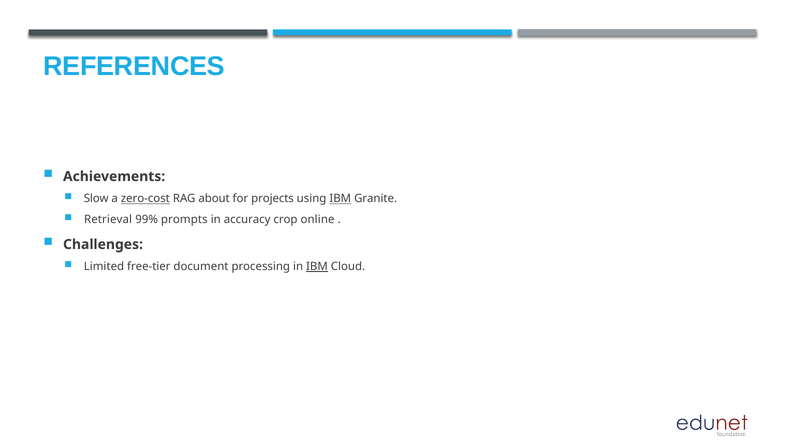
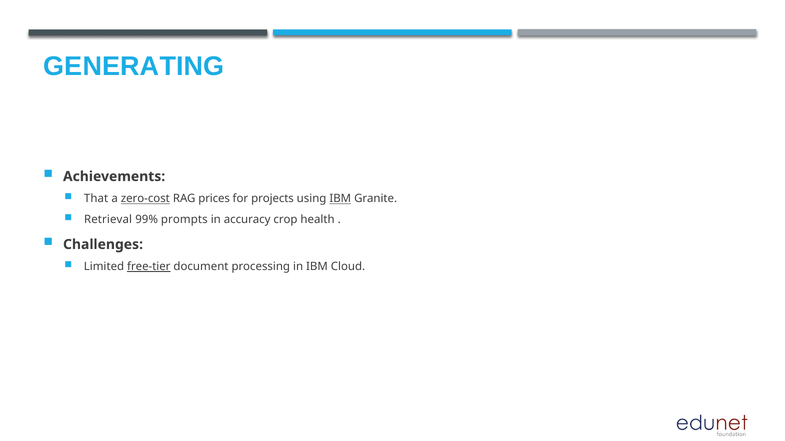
REFERENCES: REFERENCES -> GENERATING
Slow: Slow -> That
about: about -> prices
online: online -> health
free-tier underline: none -> present
IBM at (317, 267) underline: present -> none
